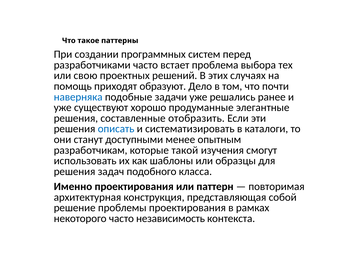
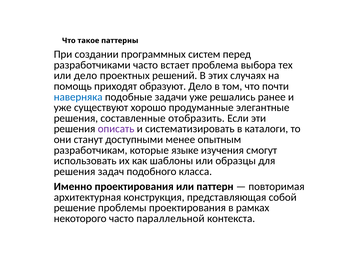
или свою: свою -> дело
описать colour: blue -> purple
такой: такой -> языке
независимость: независимость -> параллельной
